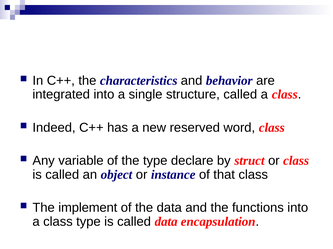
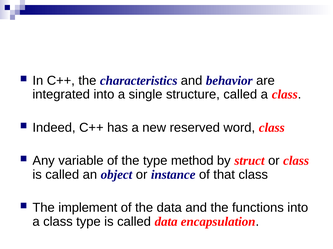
declare: declare -> method
